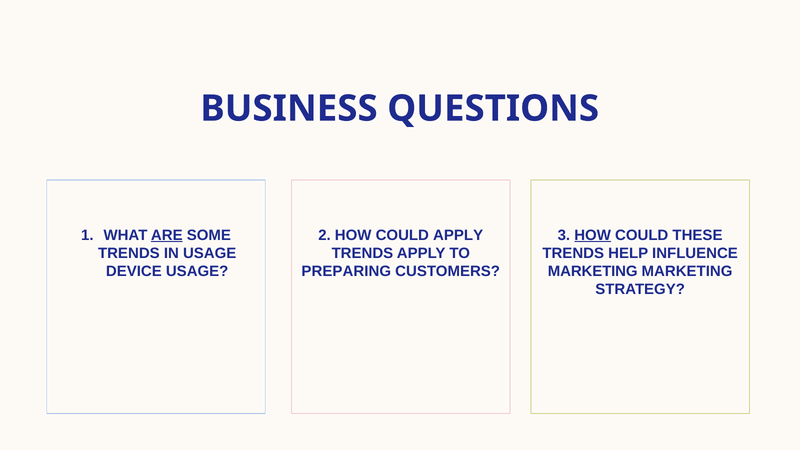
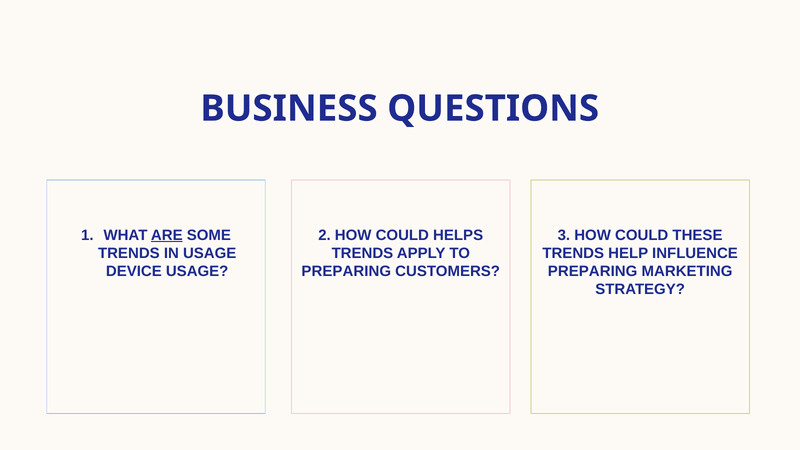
COULD APPLY: APPLY -> HELPS
HOW at (593, 235) underline: present -> none
MARKETING at (593, 271): MARKETING -> PREPARING
